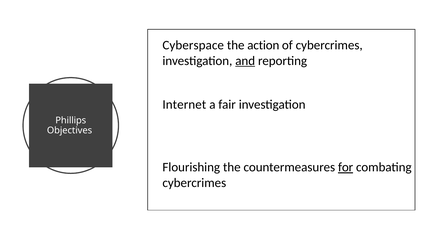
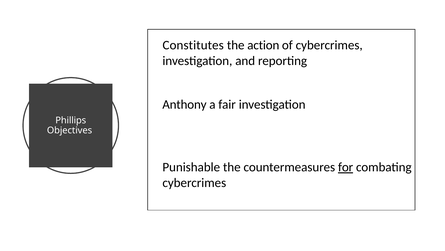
Cyberspace: Cyberspace -> Constitutes
and underline: present -> none
Internet: Internet -> Anthony
Flourishing: Flourishing -> Punishable
